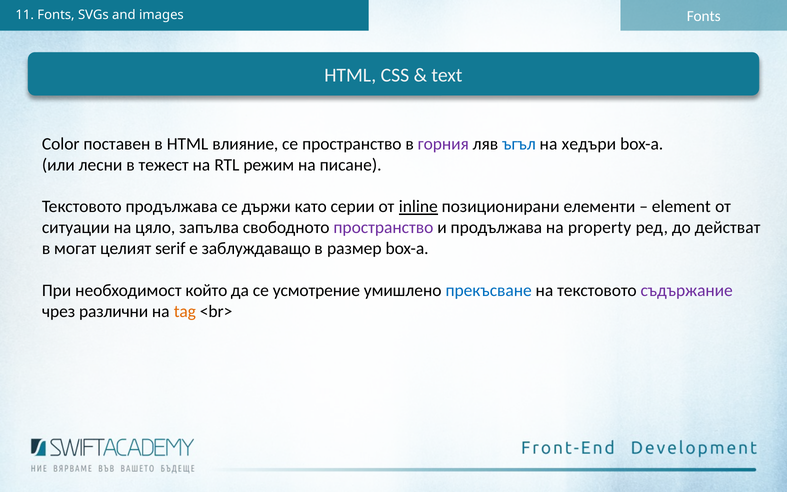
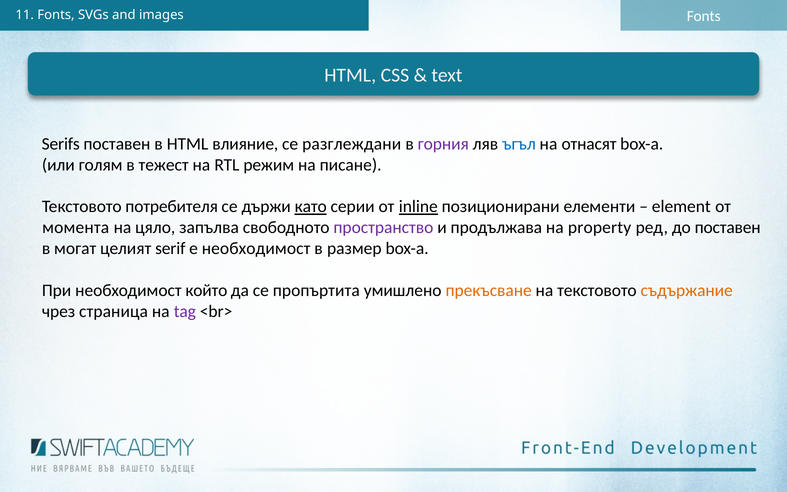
Color: Color -> Serifs
се пространство: пространство -> разглеждани
хедъри: хедъри -> отнасят
лесни: лесни -> голям
Текстовото продължава: продължава -> потребителя
като underline: none -> present
ситуации: ситуации -> момента
до действат: действат -> поставен
е заблуждаващо: заблуждаващо -> необходимост
усмотрение: усмотрение -> пропъртита
прекъсване colour: blue -> orange
съдържание colour: purple -> orange
различни: различни -> страница
tag colour: orange -> purple
